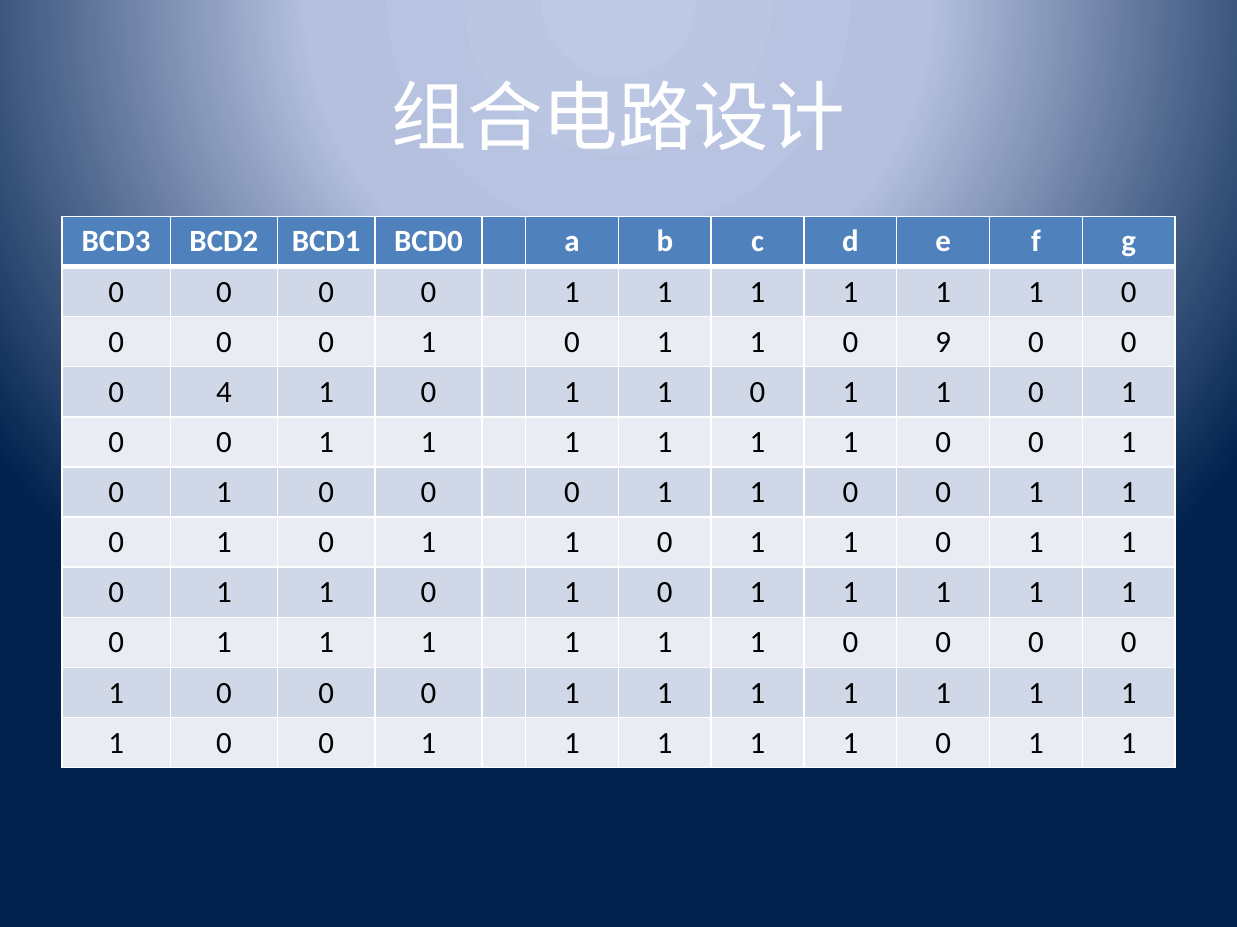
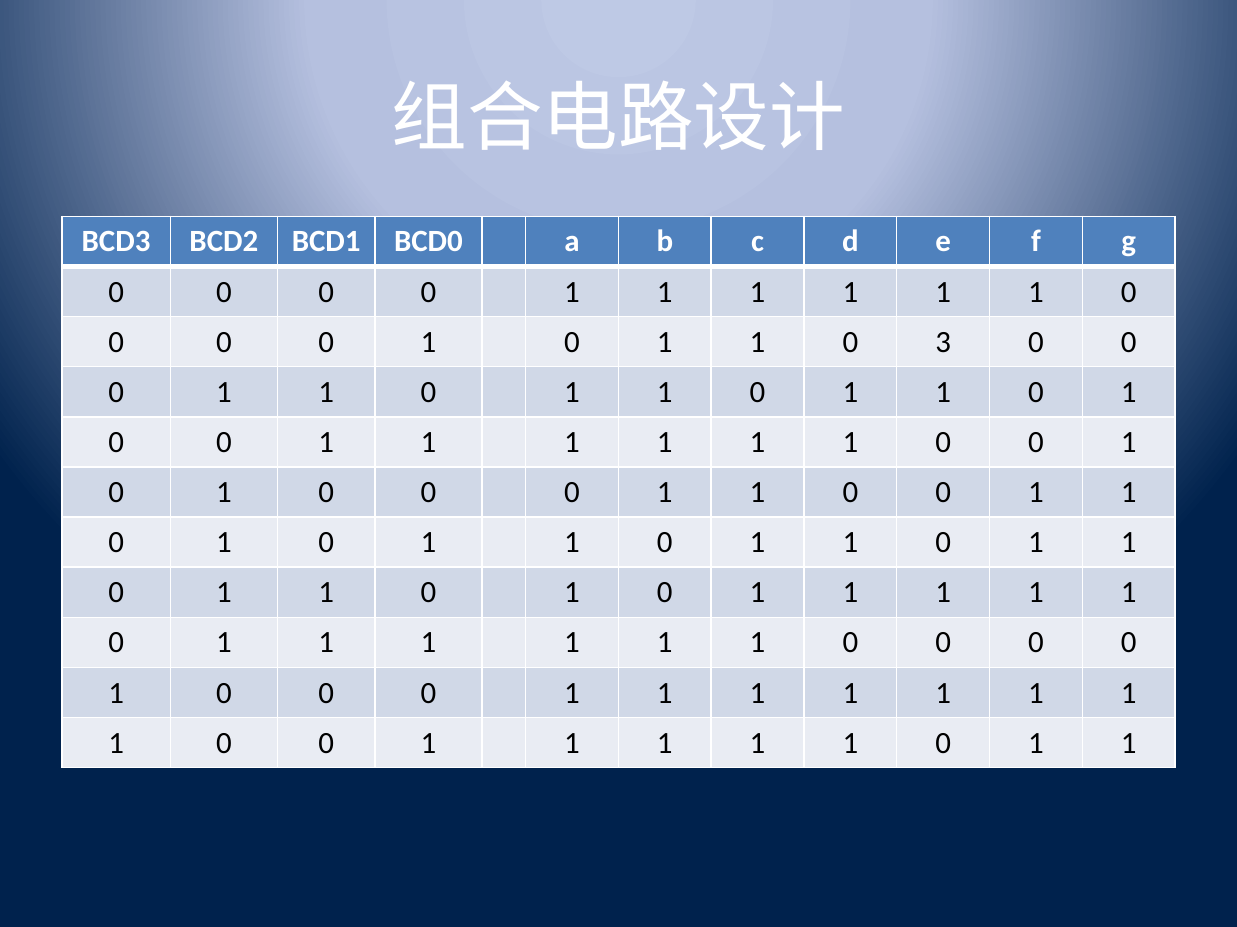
9: 9 -> 3
4 at (224, 392): 4 -> 1
